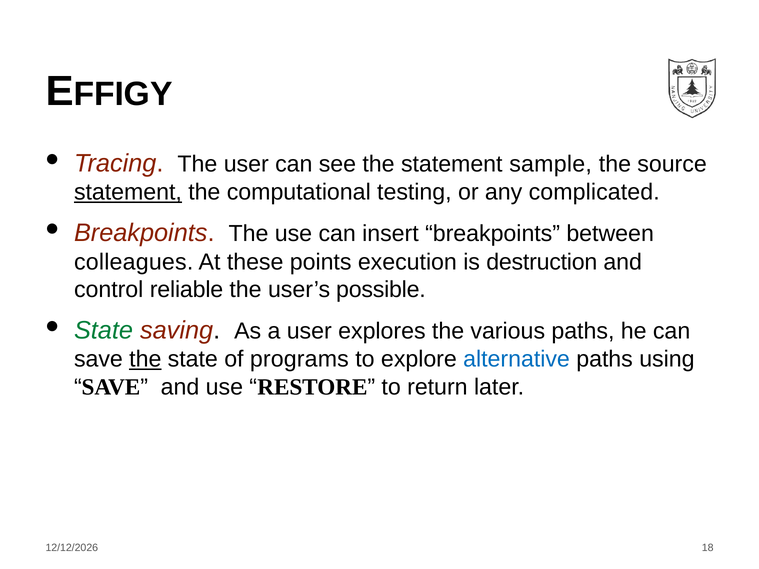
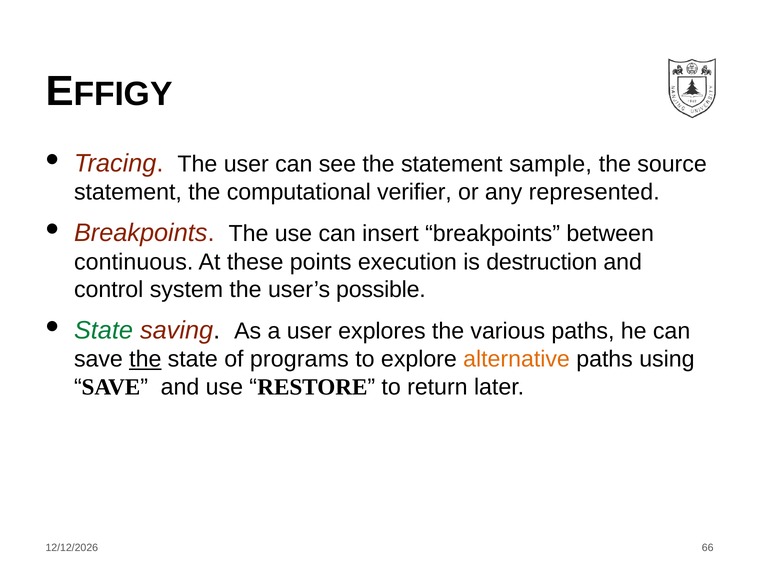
statement at (128, 192) underline: present -> none
testing: testing -> verifier
complicated: complicated -> represented
colleagues: colleagues -> continuous
reliable: reliable -> system
alternative colour: blue -> orange
18: 18 -> 66
